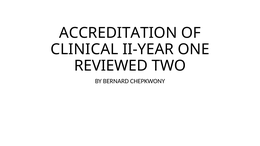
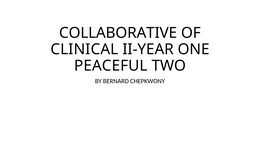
ACCREDITATION: ACCREDITATION -> COLLABORATIVE
REVIEWED: REVIEWED -> PEACEFUL
